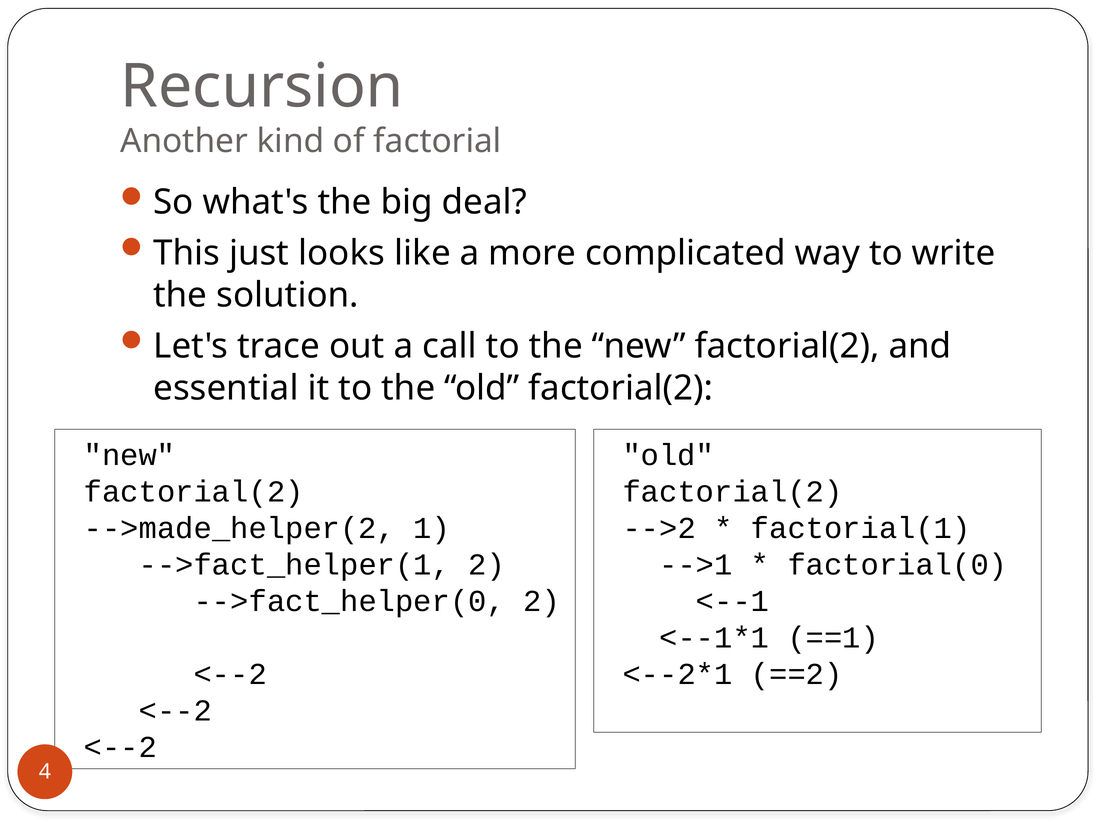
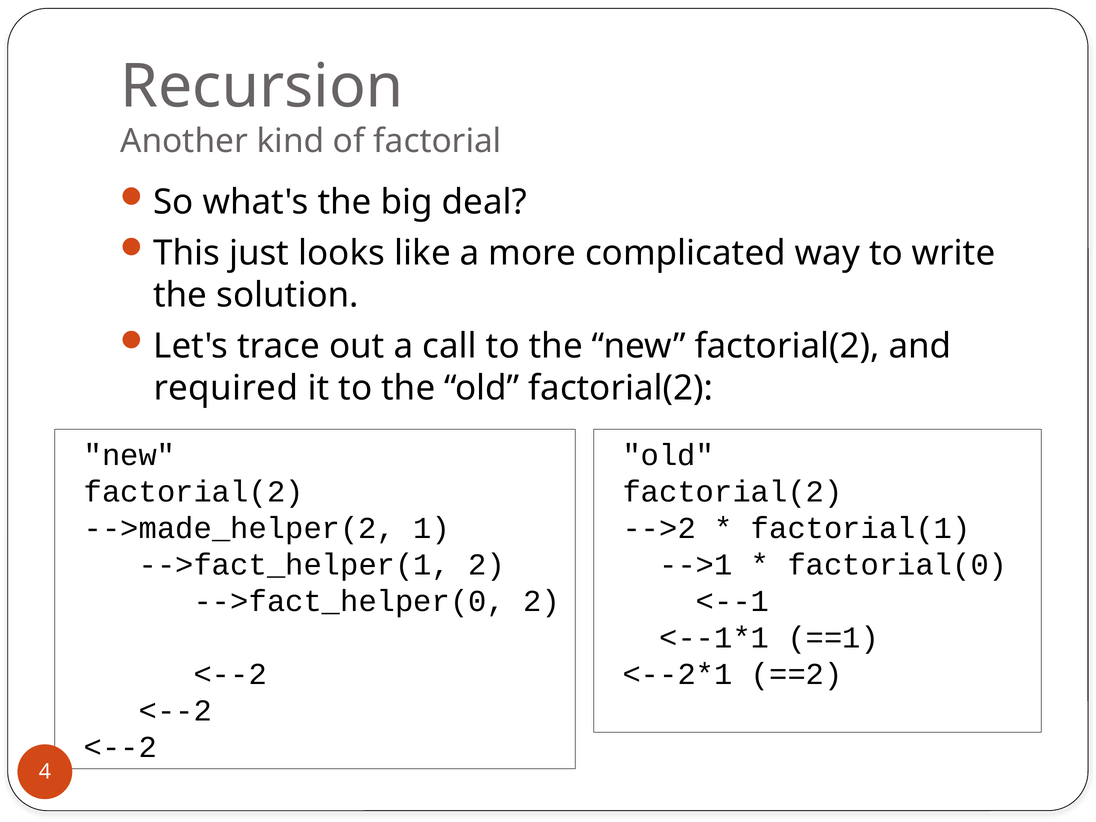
essential: essential -> required
